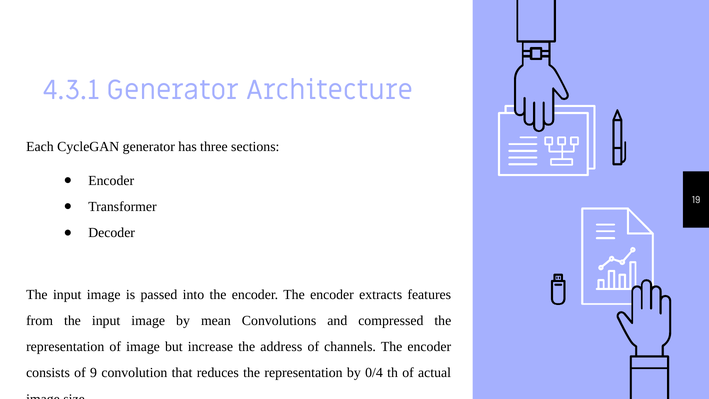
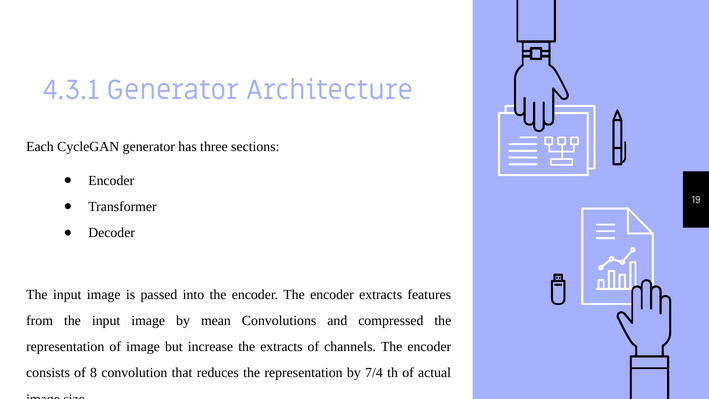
the address: address -> extracts
9: 9 -> 8
0/4: 0/4 -> 7/4
